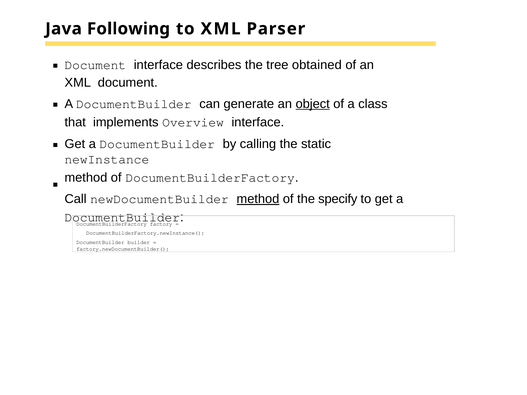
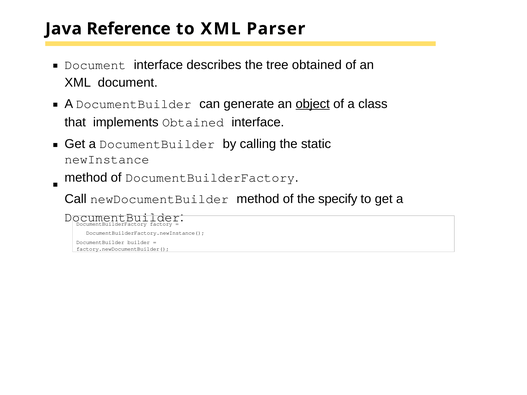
Following: Following -> Reference
implements Overview: Overview -> Obtained
method at (258, 199) underline: present -> none
